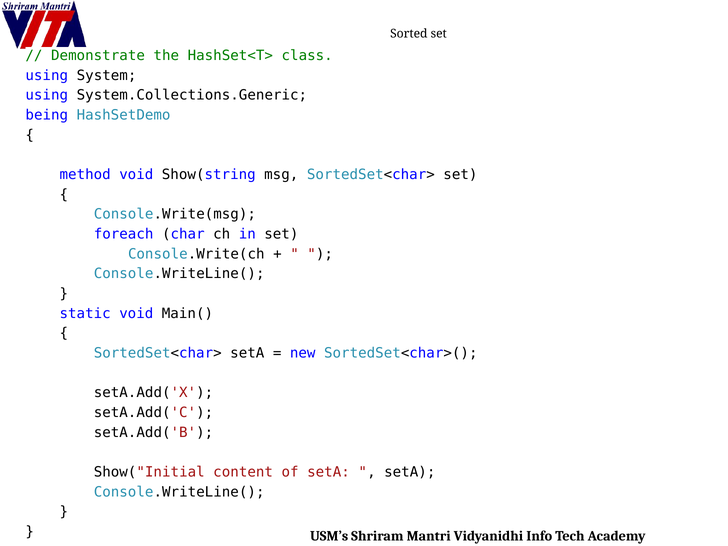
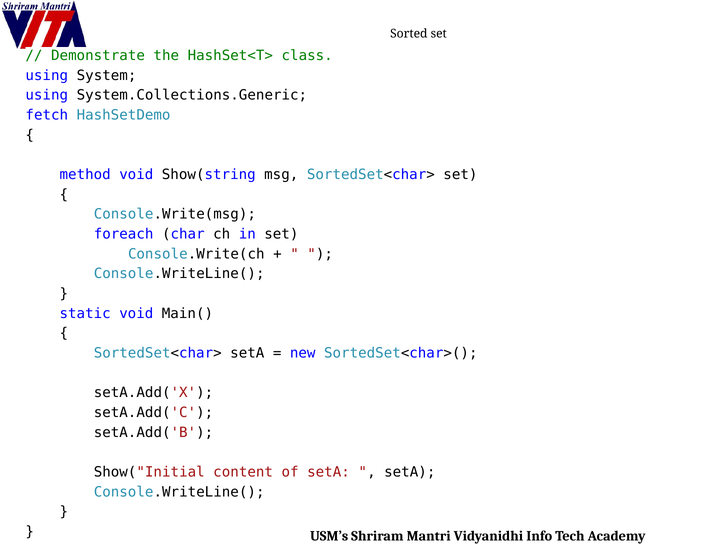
being: being -> fetch
